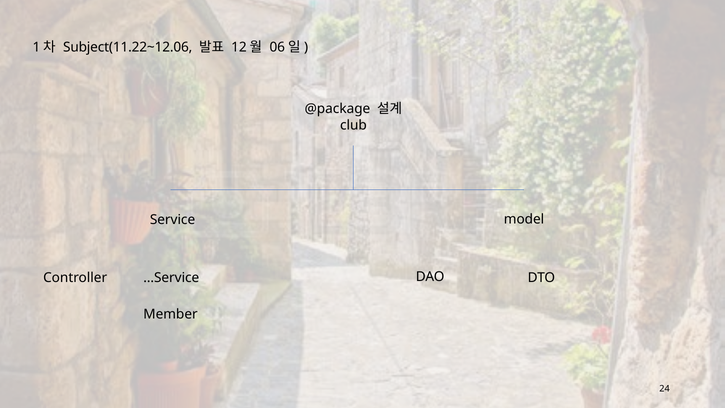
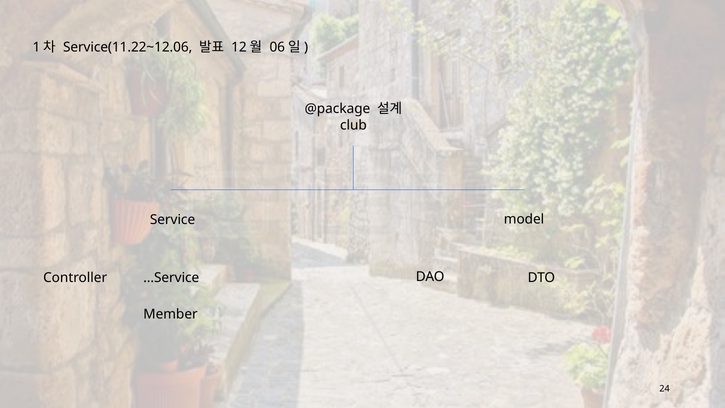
Subject(11.22~12.06: Subject(11.22~12.06 -> Service(11.22~12.06
